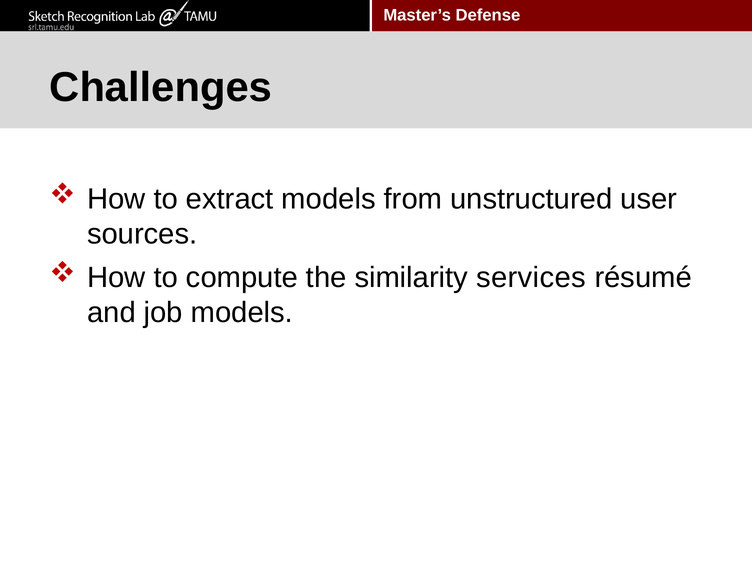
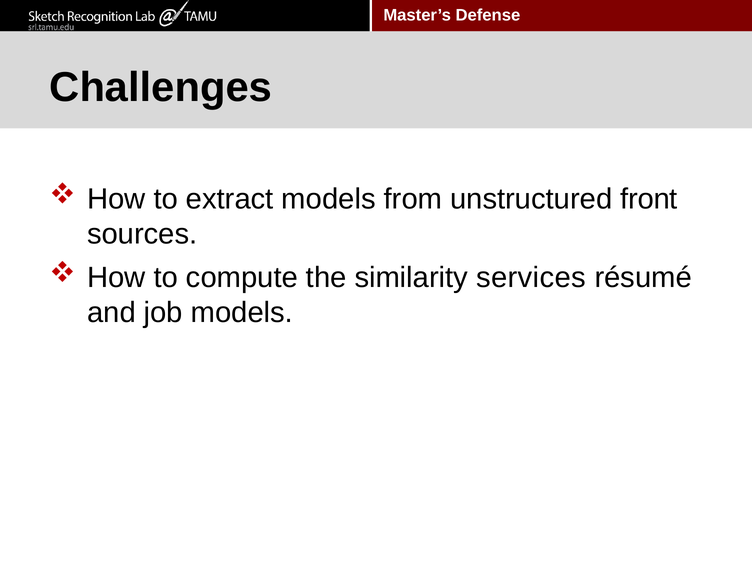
user: user -> front
